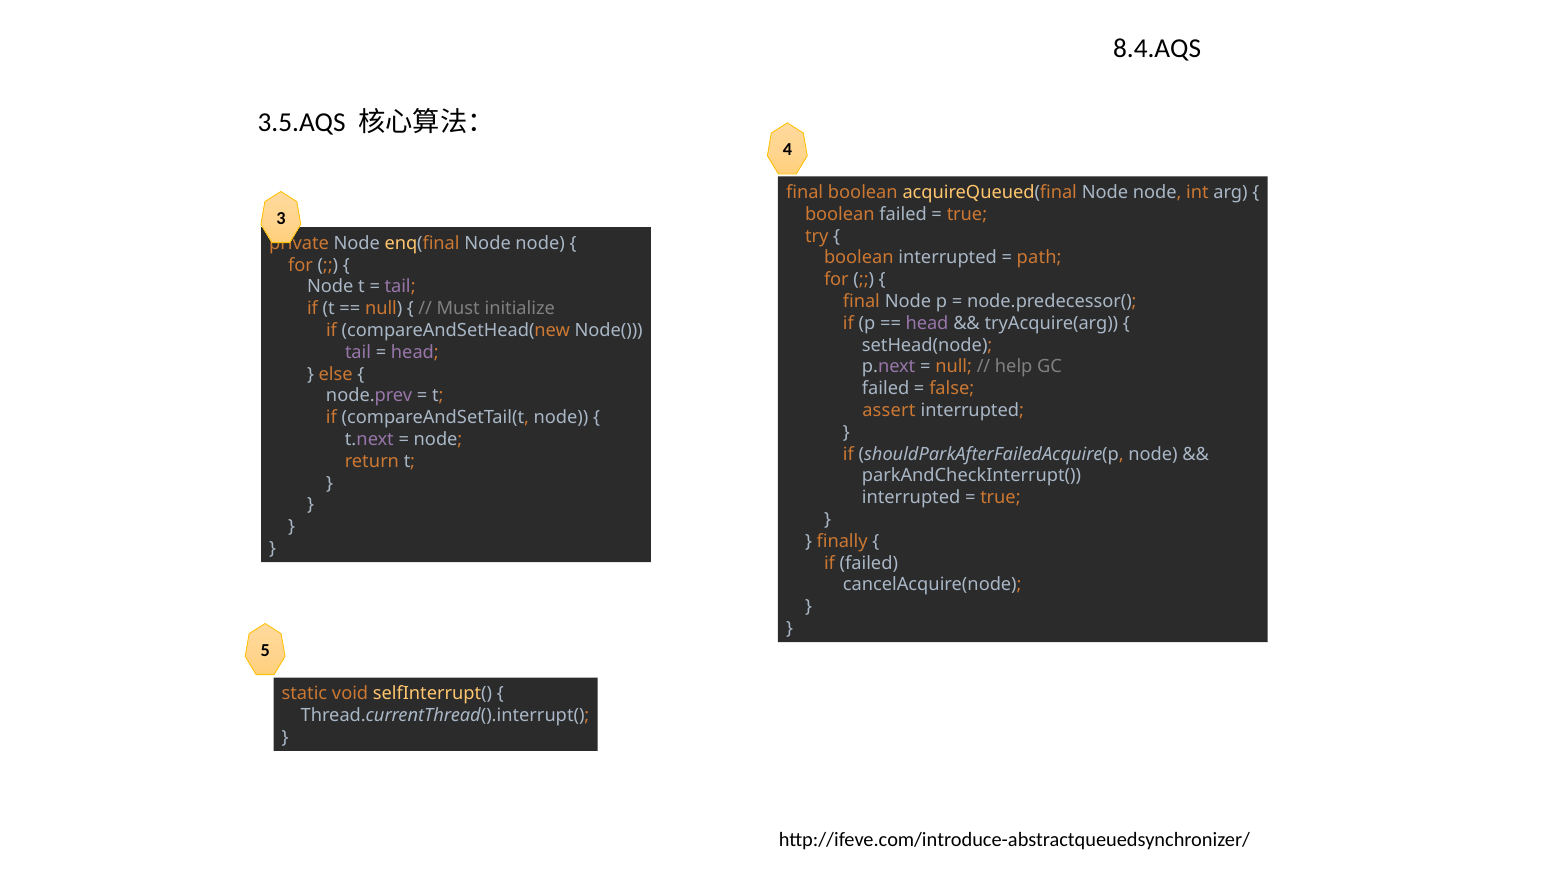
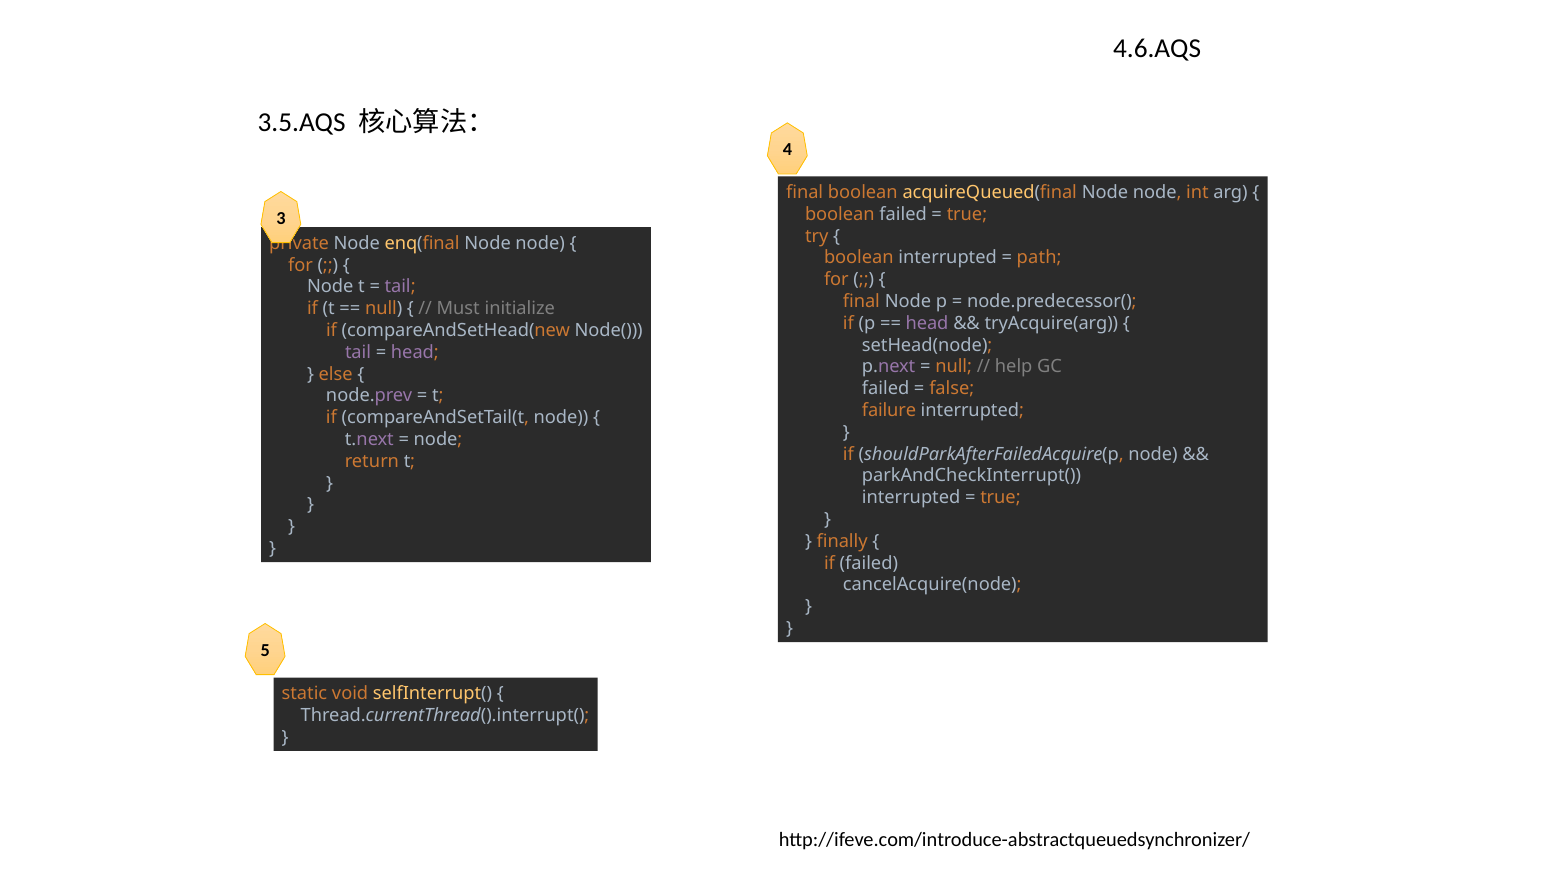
8.4.AQS: 8.4.AQS -> 4.6.AQS
assert: assert -> failure
